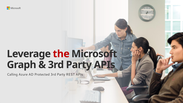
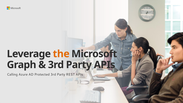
the colour: red -> orange
